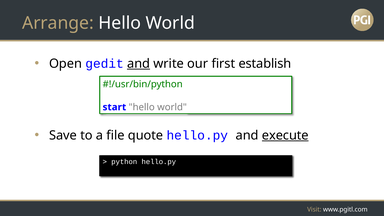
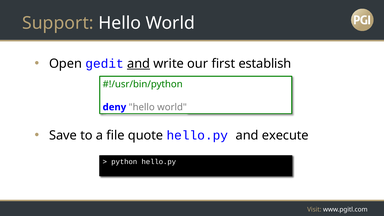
Arrange: Arrange -> Support
start: start -> deny
execute underline: present -> none
